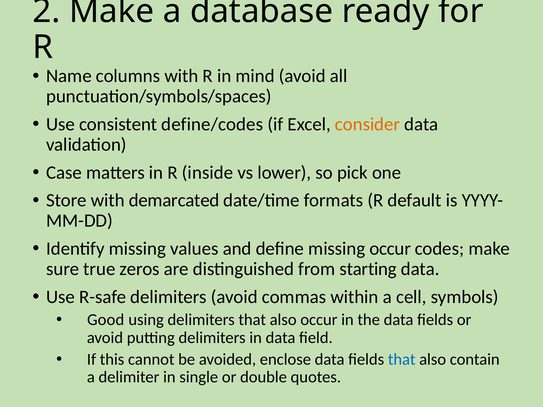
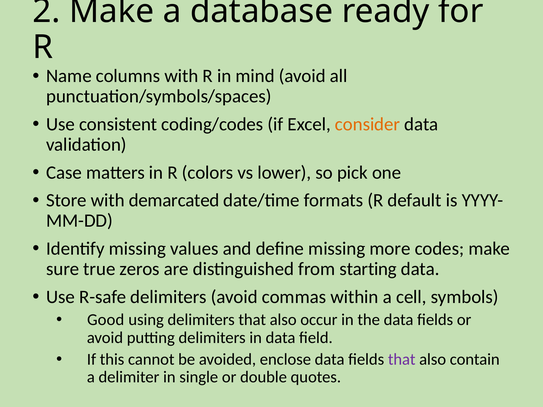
define/codes: define/codes -> coding/codes
inside: inside -> colors
missing occur: occur -> more
that at (402, 360) colour: blue -> purple
